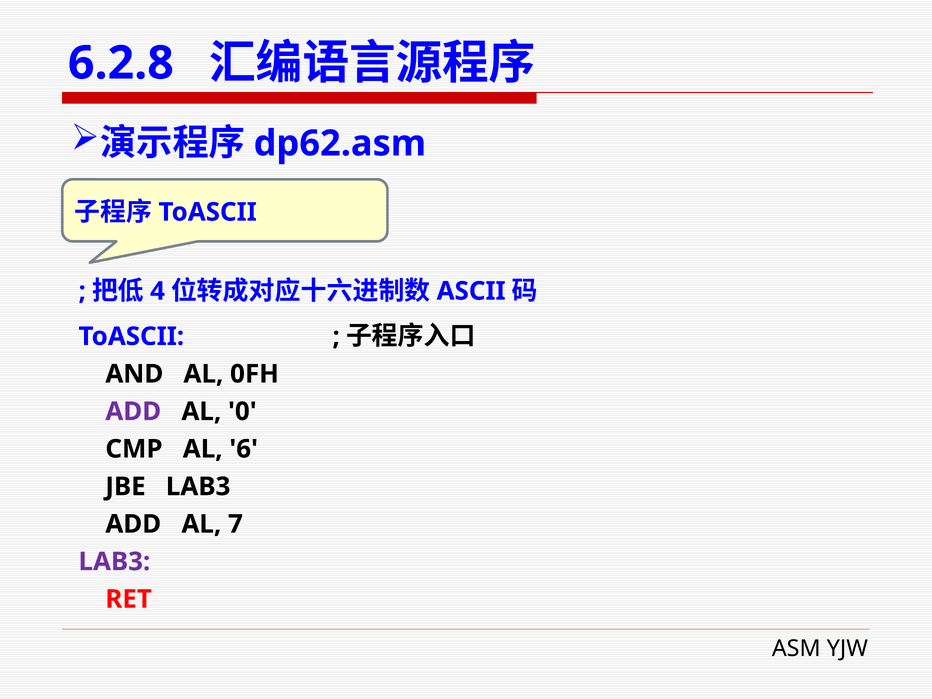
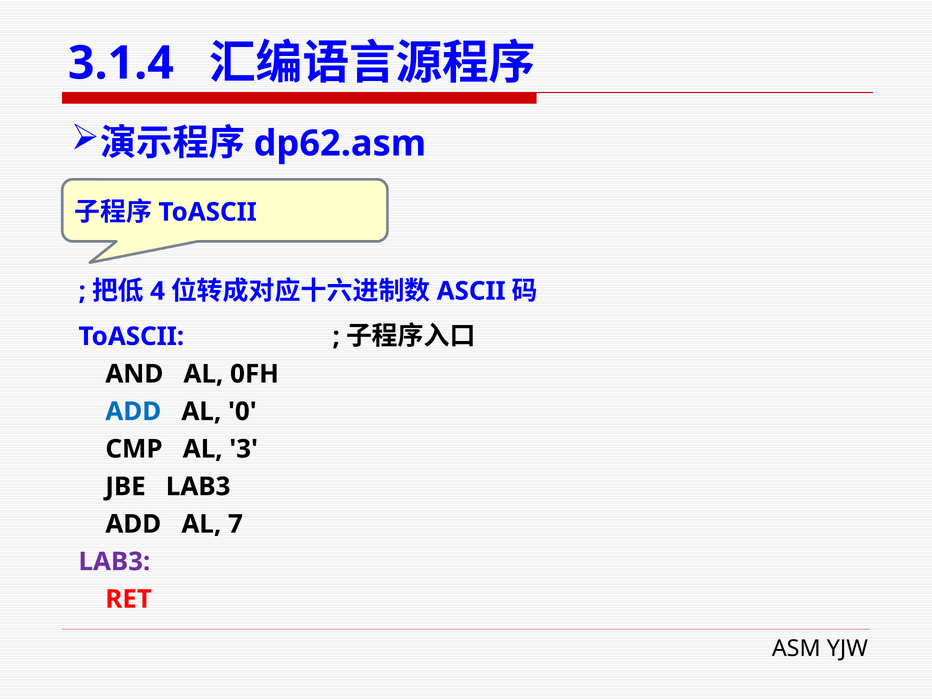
6.2.8: 6.2.8 -> 3.1.4
ADD at (133, 412) colour: purple -> blue
6: 6 -> 3
